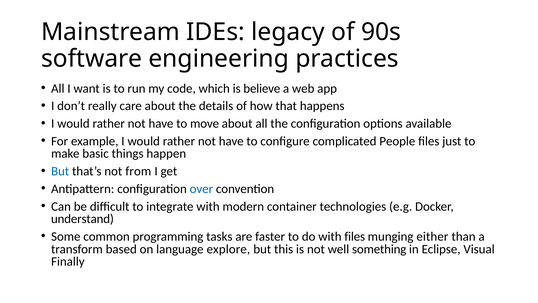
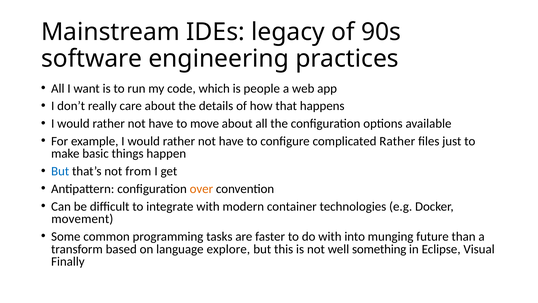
believe: believe -> people
complicated People: People -> Rather
over colour: blue -> orange
understand: understand -> movement
with files: files -> into
either: either -> future
